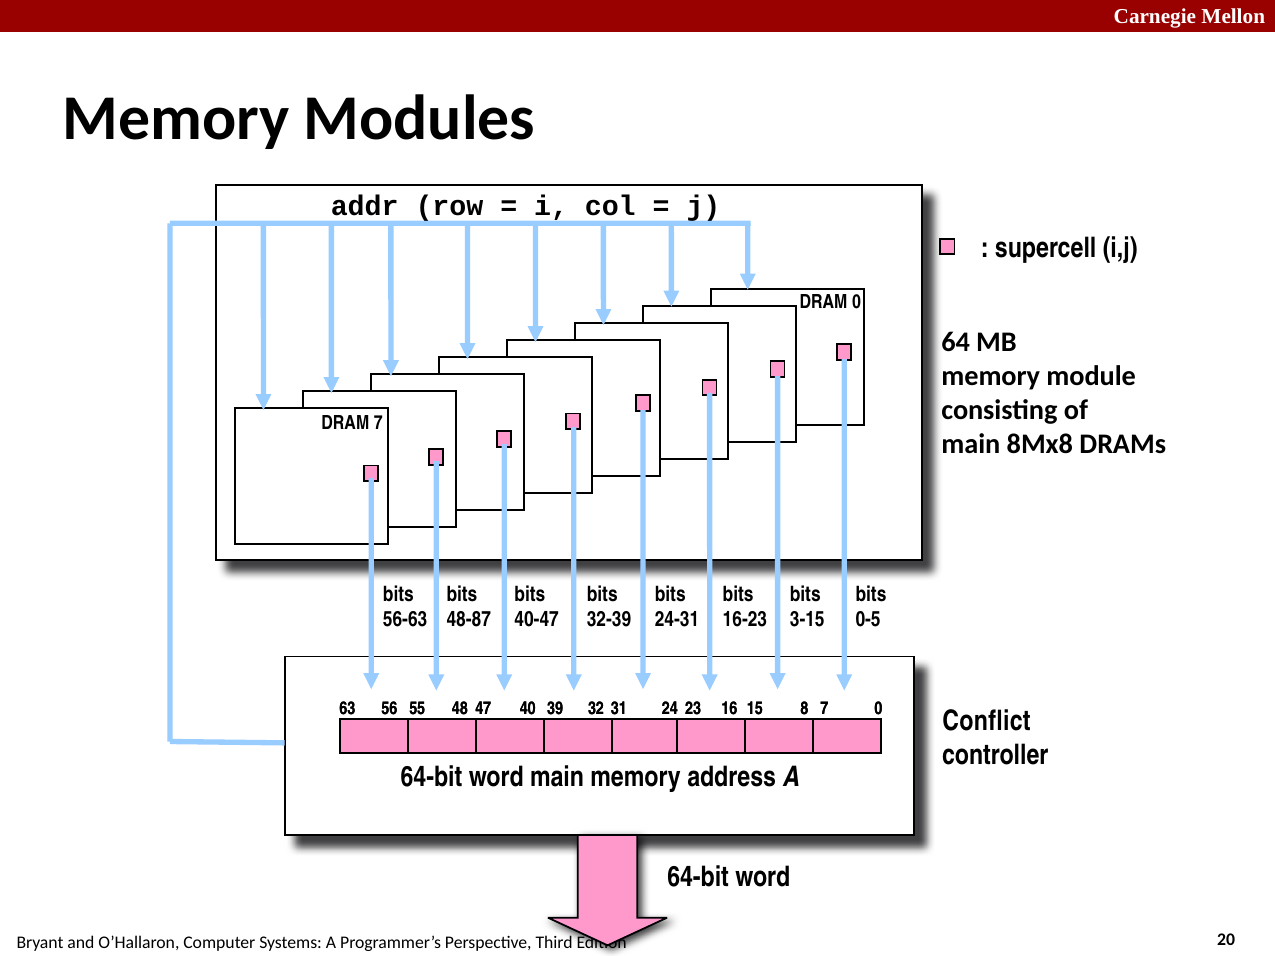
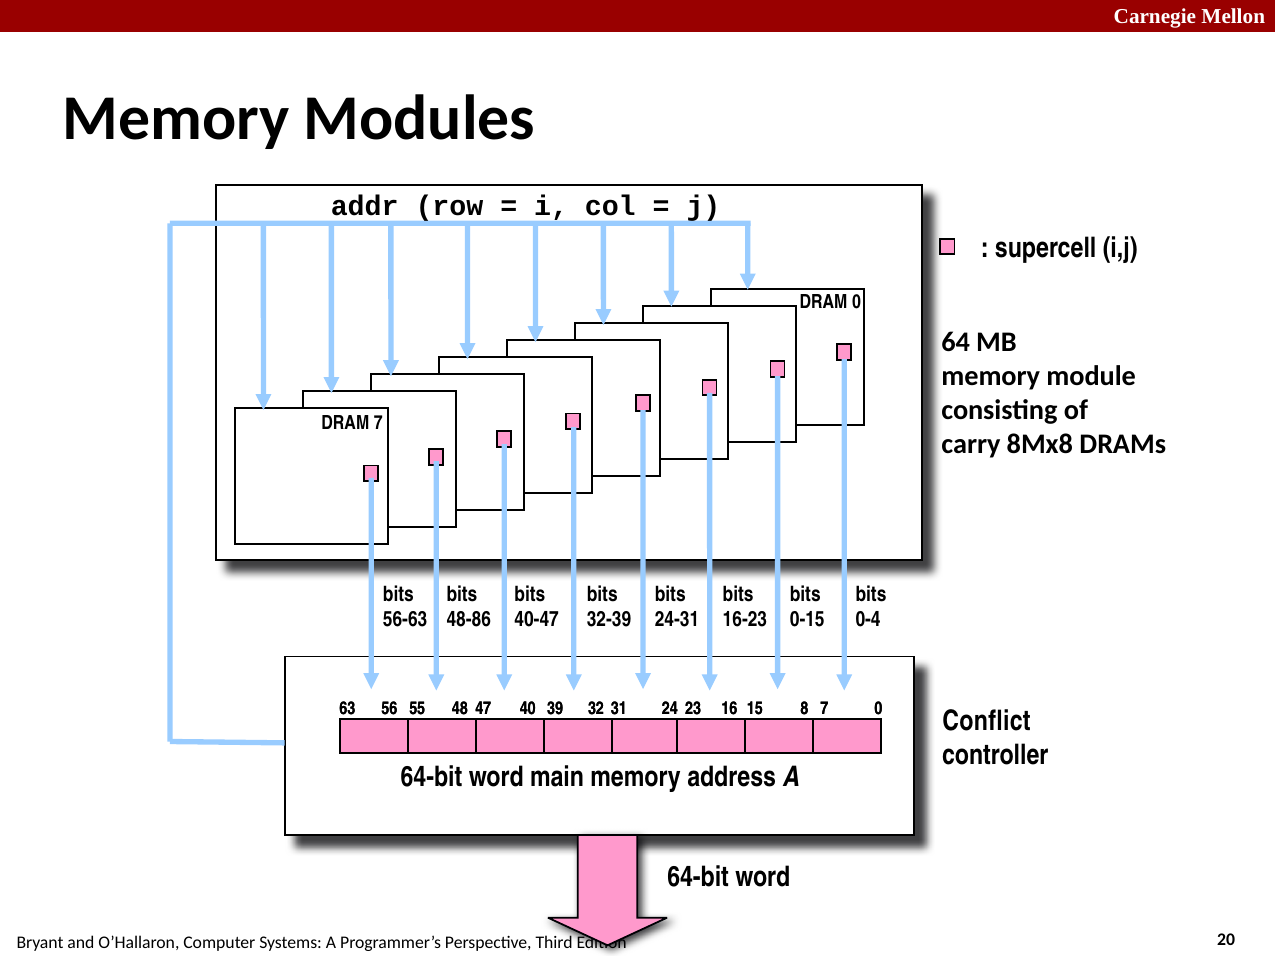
main at (971, 444): main -> carry
48-87: 48-87 -> 48-86
3-15: 3-15 -> 0-15
0-5: 0-5 -> 0-4
